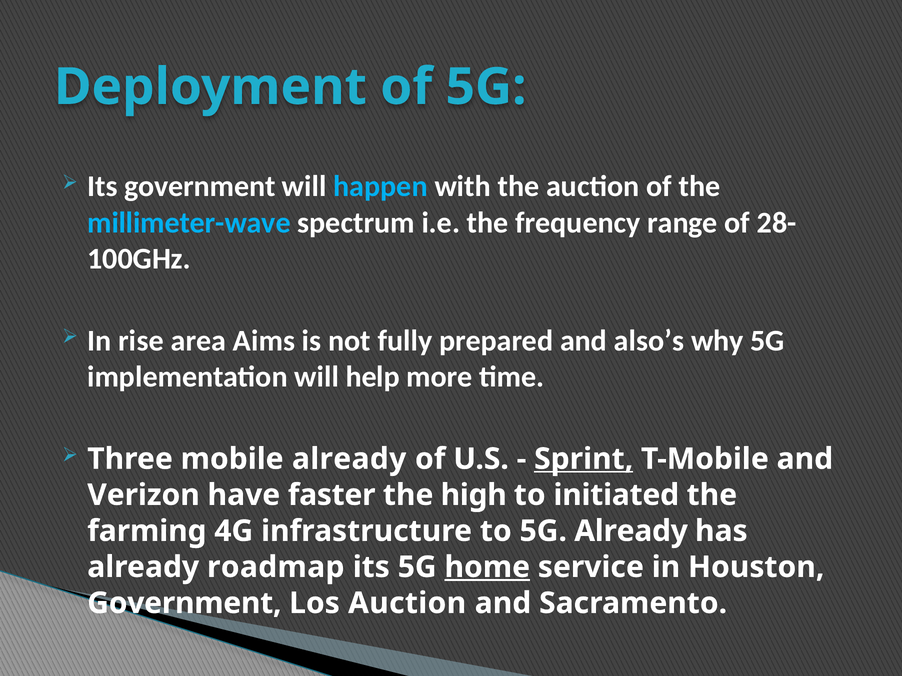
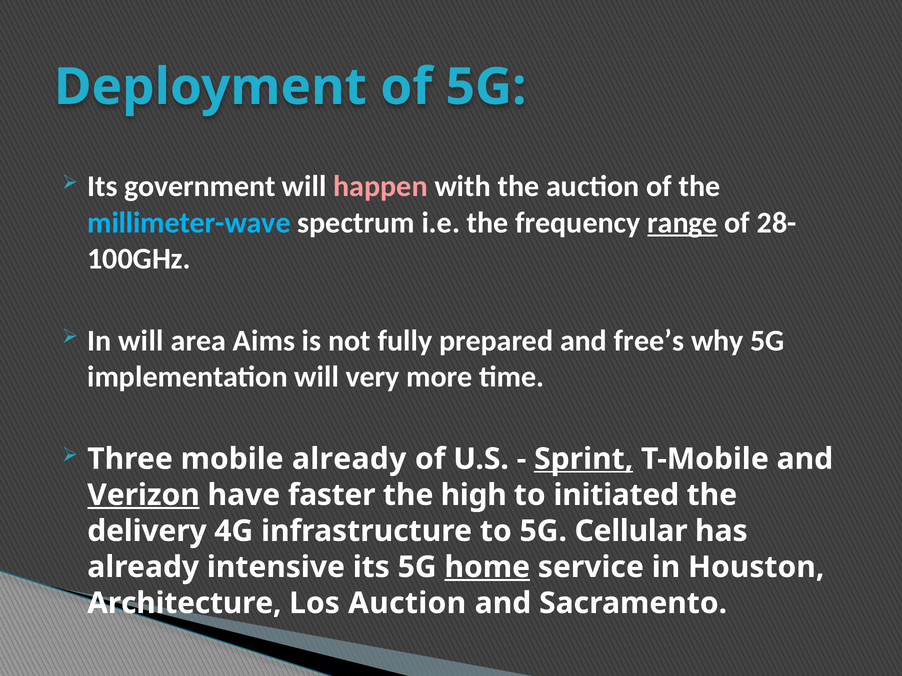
happen colour: light blue -> pink
range underline: none -> present
In rise: rise -> will
also’s: also’s -> free’s
help: help -> very
Verizon underline: none -> present
farming: farming -> delivery
5G Already: Already -> Cellular
roadmap: roadmap -> intensive
Government at (184, 604): Government -> Architecture
